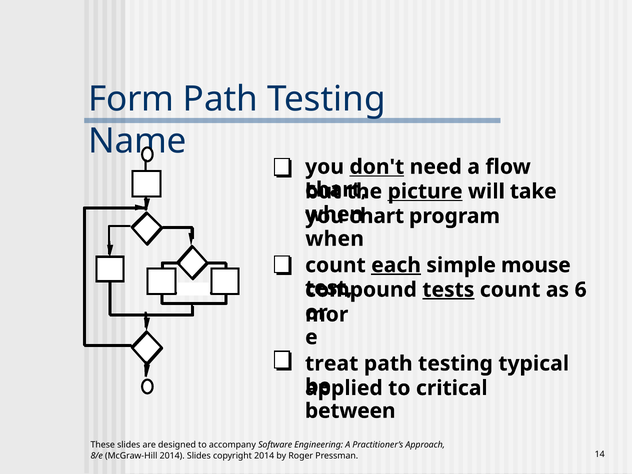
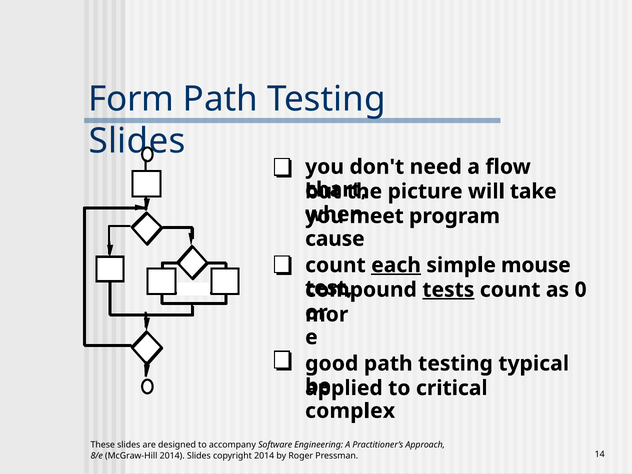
Name at (137, 141): Name -> Slides
don't underline: present -> none
picture underline: present -> none
chart at (377, 216): chart -> meet
when at (335, 239): when -> cause
6: 6 -> 0
treat: treat -> good
between: between -> complex
